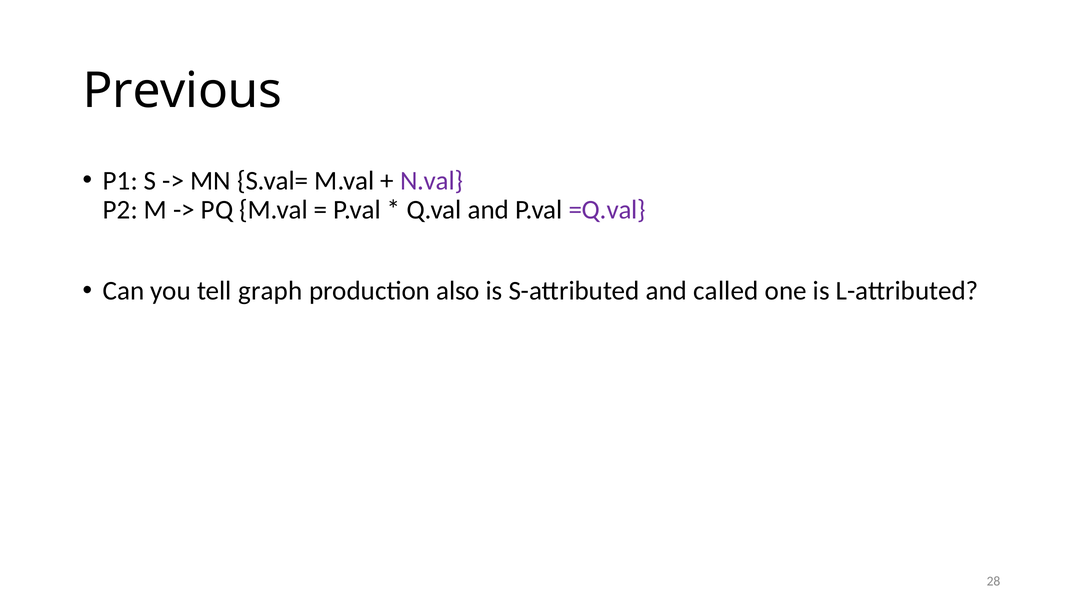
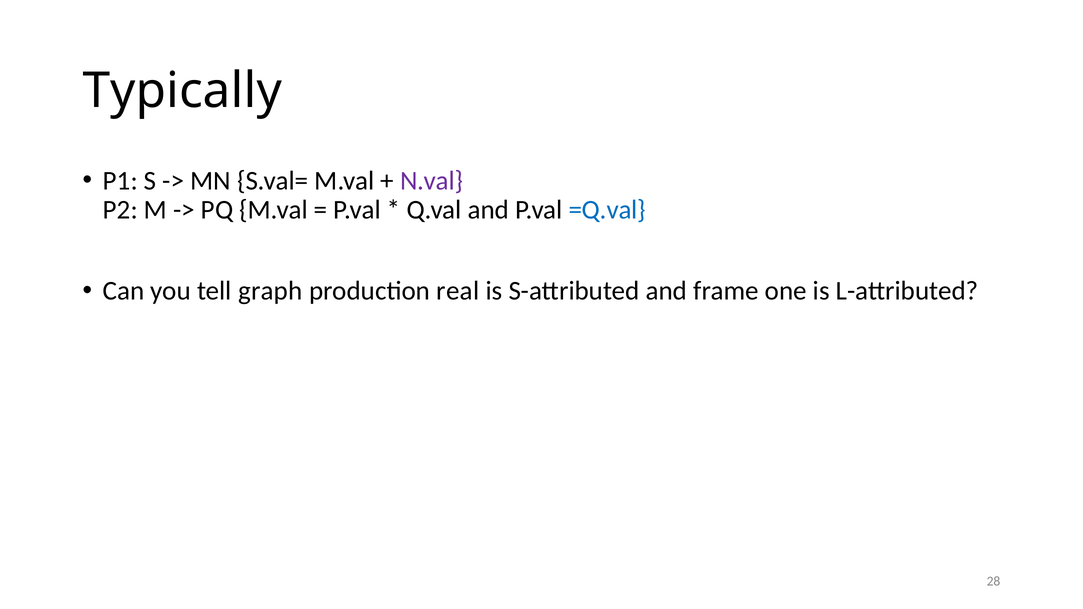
Previous: Previous -> Typically
=Q.val colour: purple -> blue
also: also -> real
called: called -> frame
